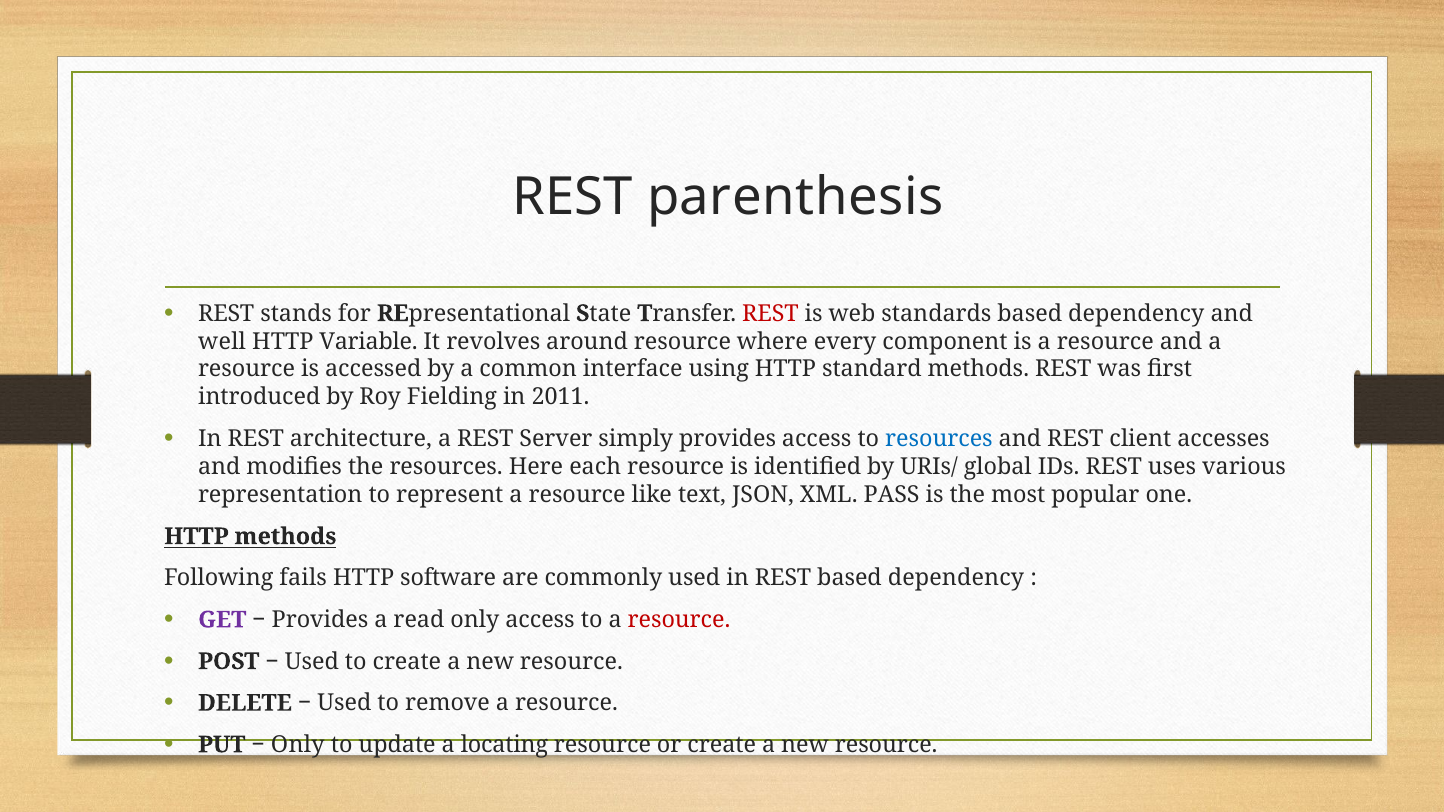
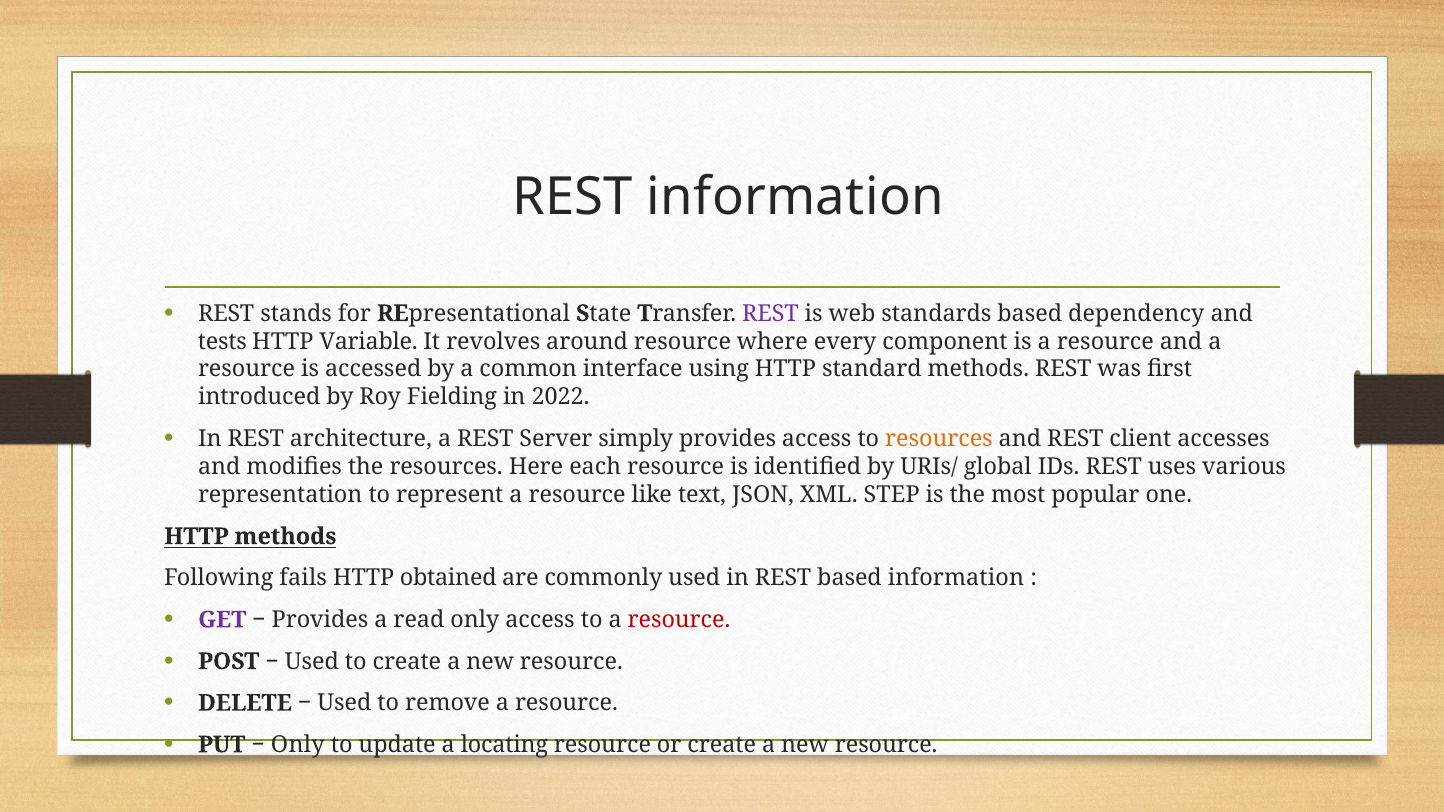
REST parenthesis: parenthesis -> information
REST at (770, 313) colour: red -> purple
well: well -> tests
2011: 2011 -> 2022
resources at (939, 439) colour: blue -> orange
PASS: PASS -> STEP
software: software -> obtained
REST based dependency: dependency -> information
